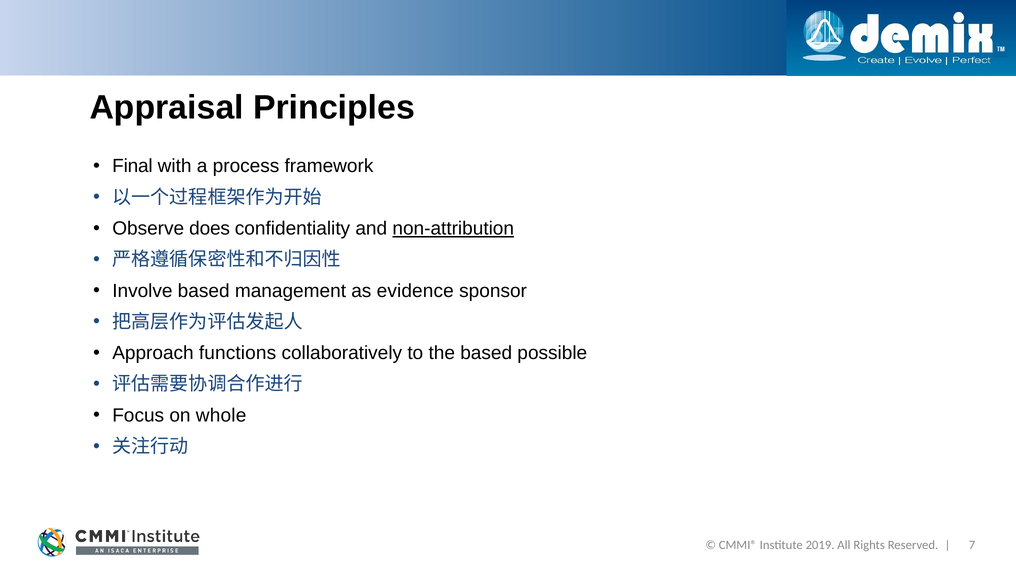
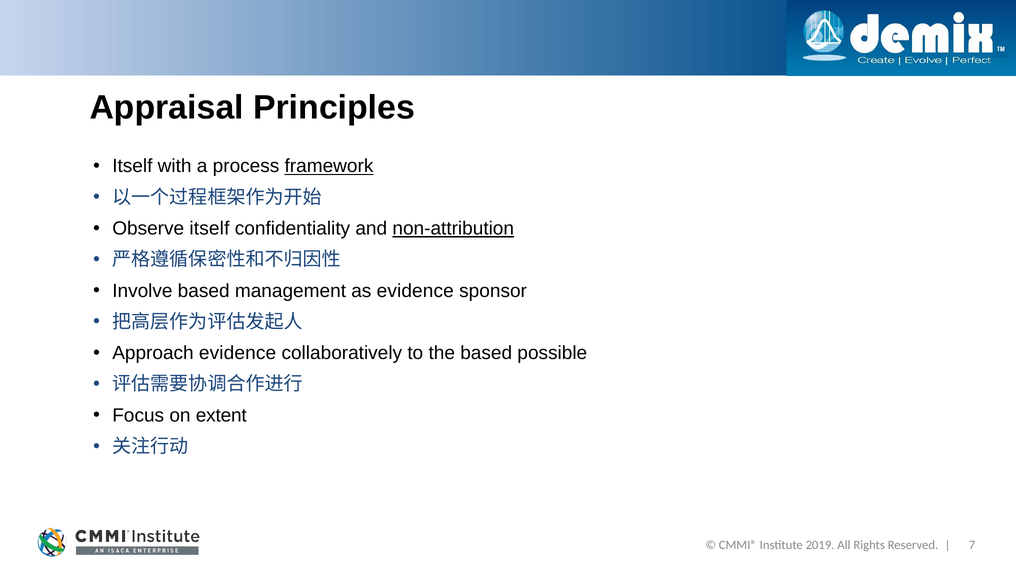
Final at (132, 166): Final -> Itself
framework underline: none -> present
Observe does: does -> itself
Approach functions: functions -> evidence
whole: whole -> extent
